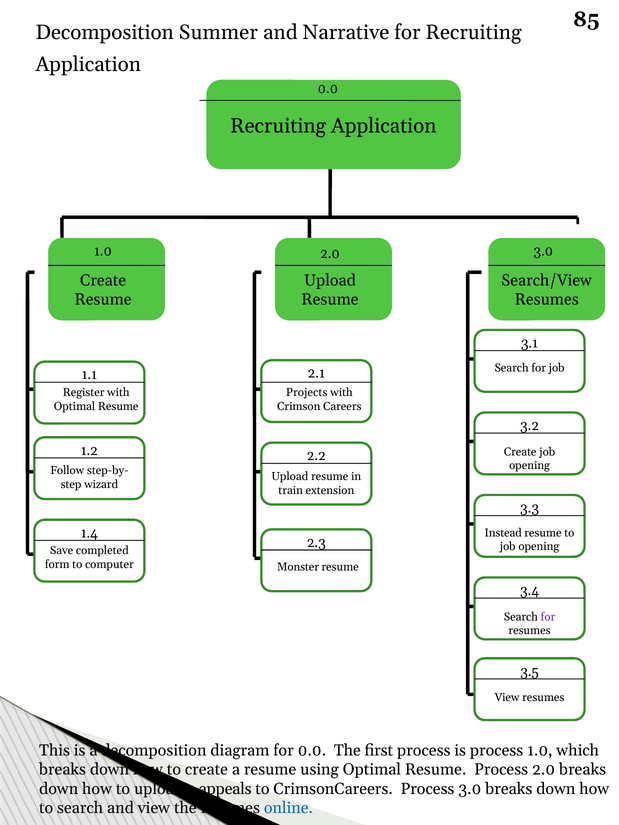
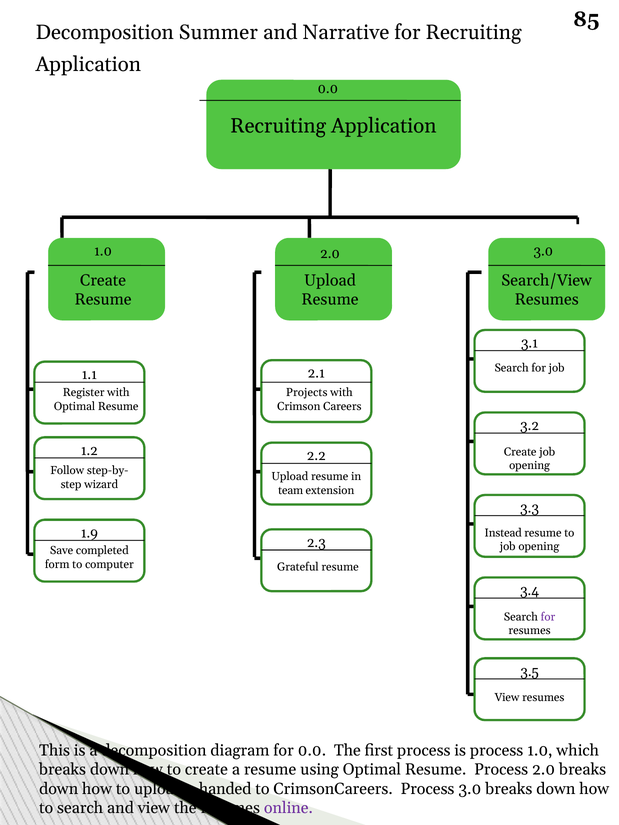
train: train -> team
1.4: 1.4 -> 1.9
Monster: Monster -> Grateful
appeals: appeals -> handed
online colour: blue -> purple
